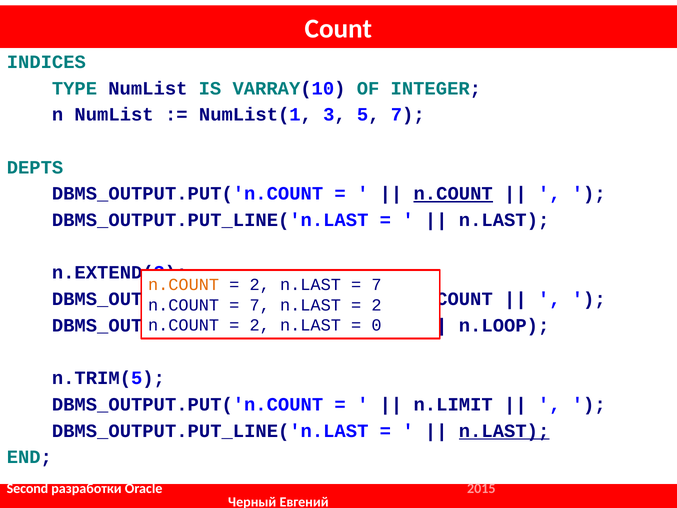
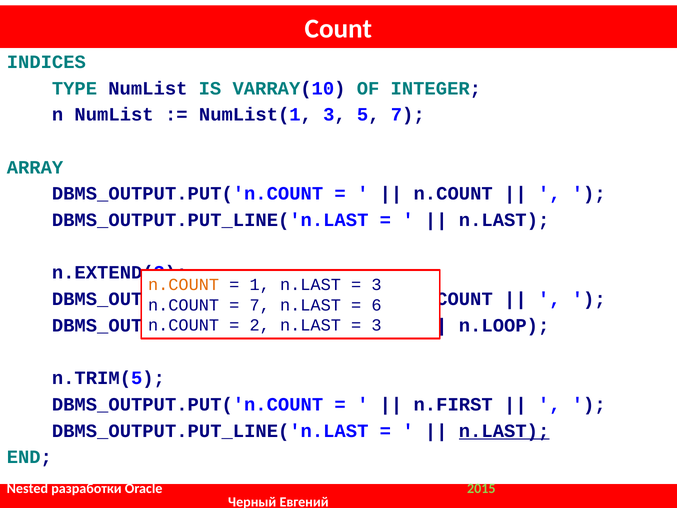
DEPTS: DEPTS -> ARRAY
n.COUNT at (453, 194) underline: present -> none
2 at (260, 285): 2 -> 1
7 at (376, 285): 7 -> 3
2 at (376, 305): 2 -> 6
0 at (376, 325): 0 -> 3
n.LIMIT: n.LIMIT -> n.FIRST
Second: Second -> Nested
2015 colour: pink -> light green
